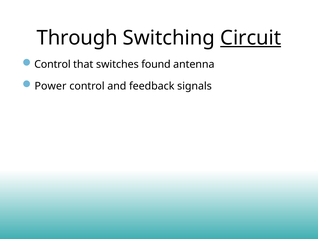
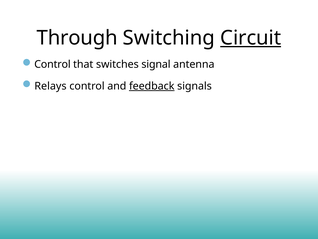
found: found -> signal
Power: Power -> Relays
feedback underline: none -> present
